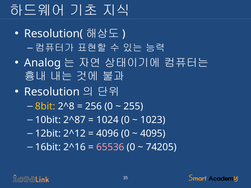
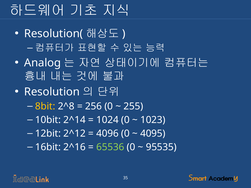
2^87: 2^87 -> 2^14
65536 colour: pink -> light green
74205: 74205 -> 95535
